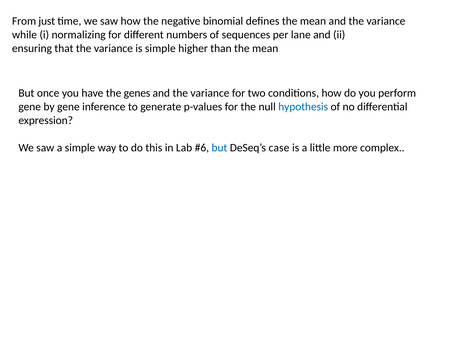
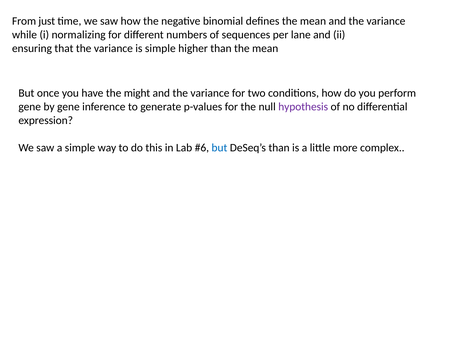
genes: genes -> might
hypothesis colour: blue -> purple
DeSeq’s case: case -> than
